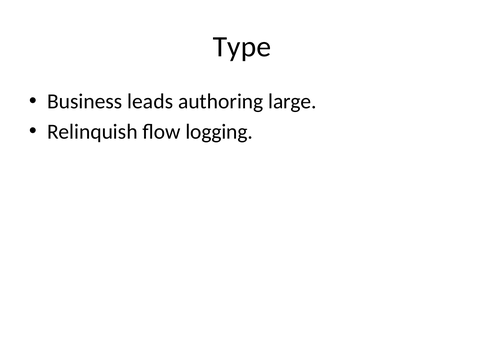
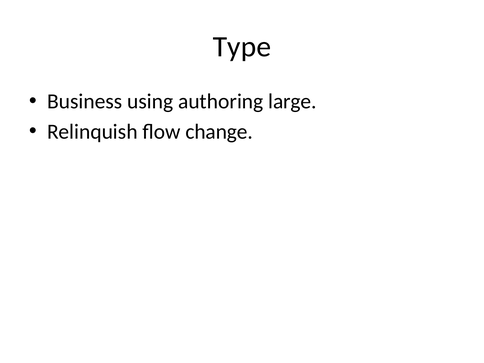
leads: leads -> using
logging: logging -> change
